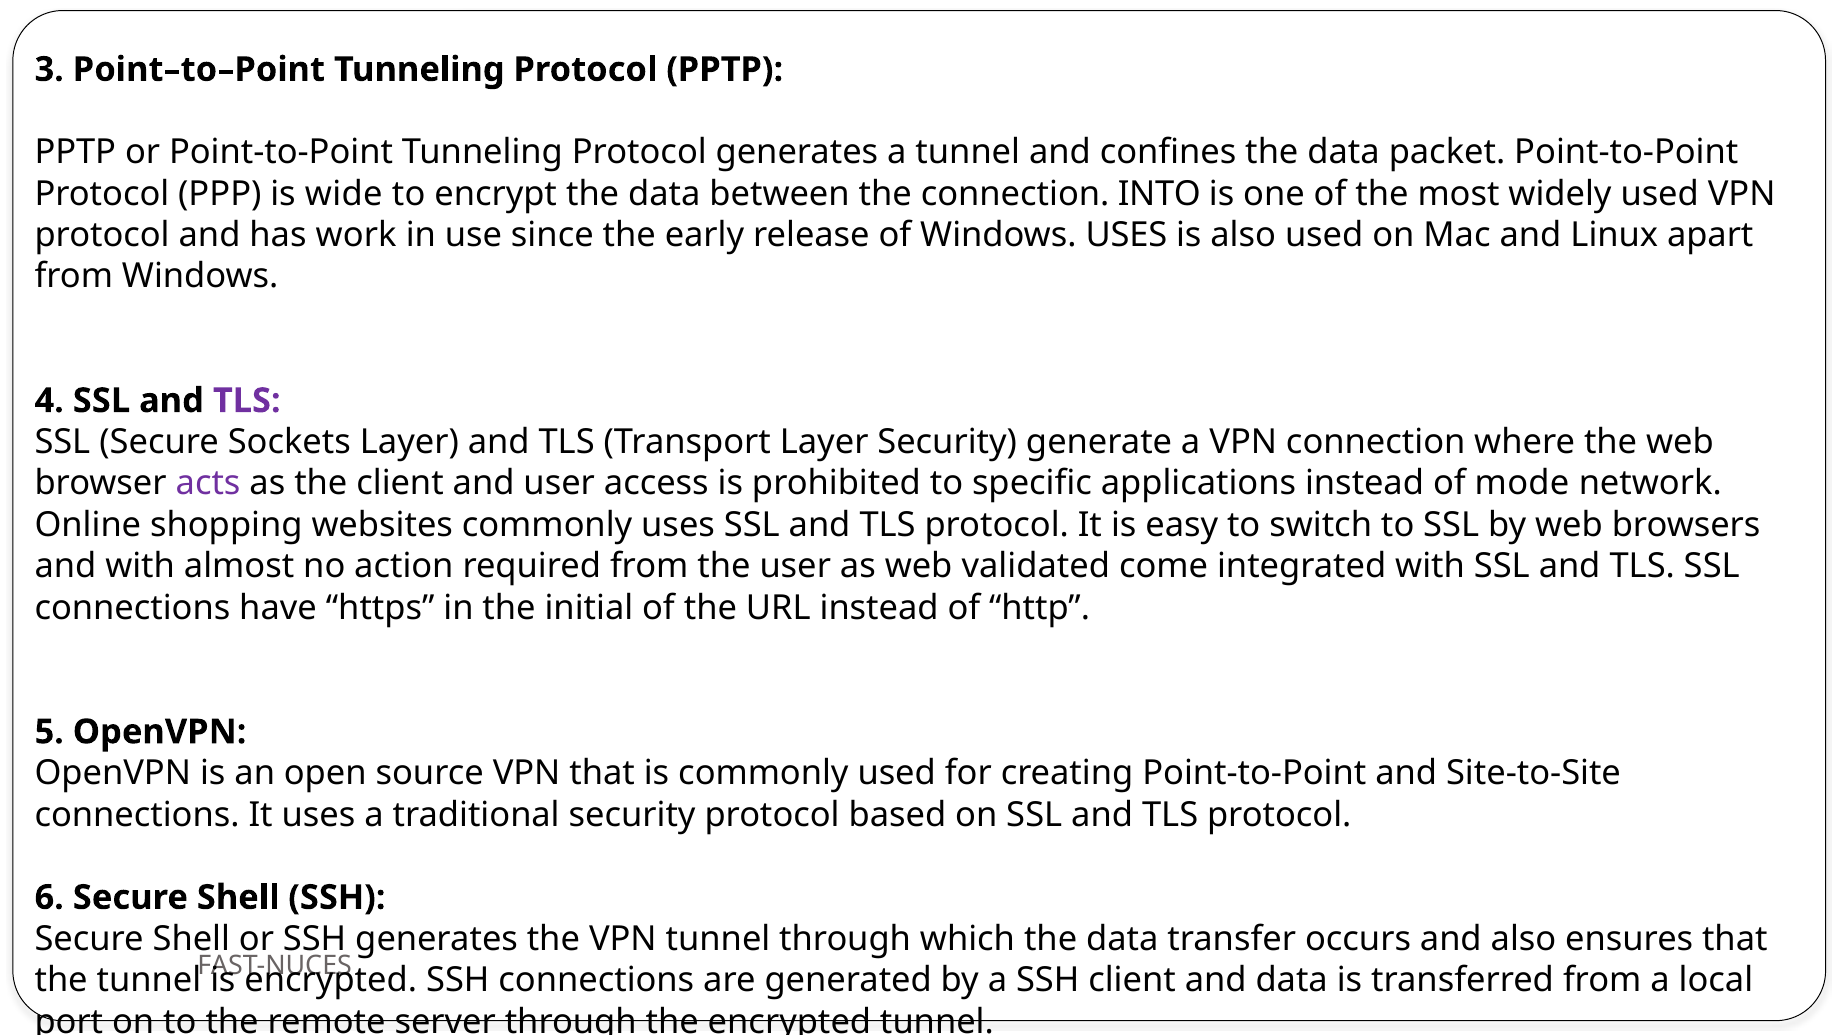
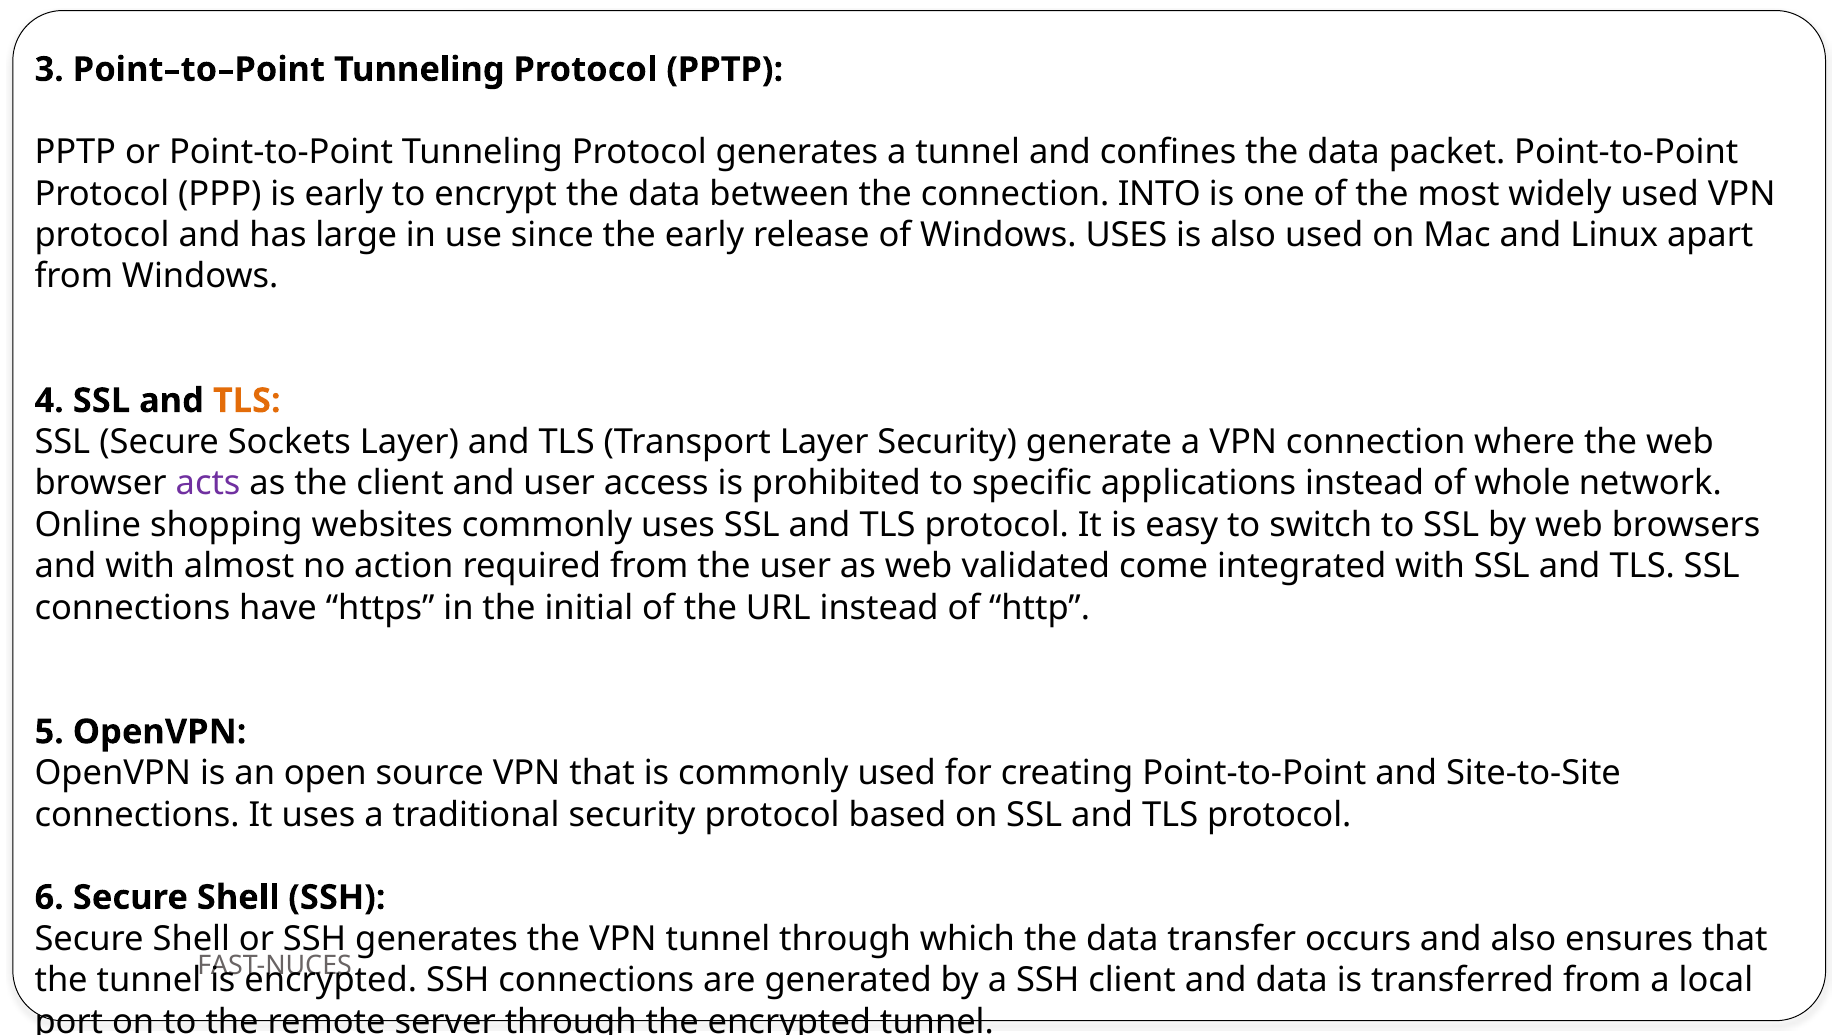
is wide: wide -> early
work: work -> large
TLS at (247, 400) colour: purple -> orange
mode: mode -> whole
